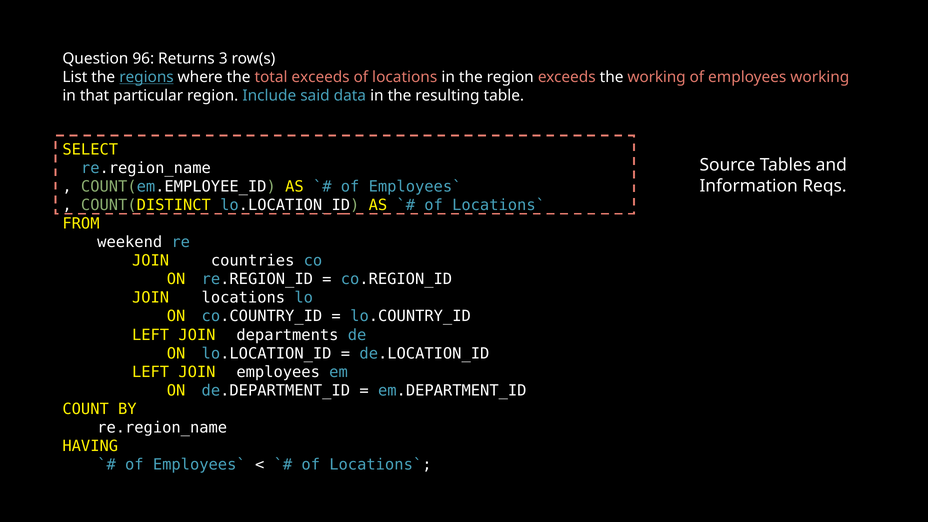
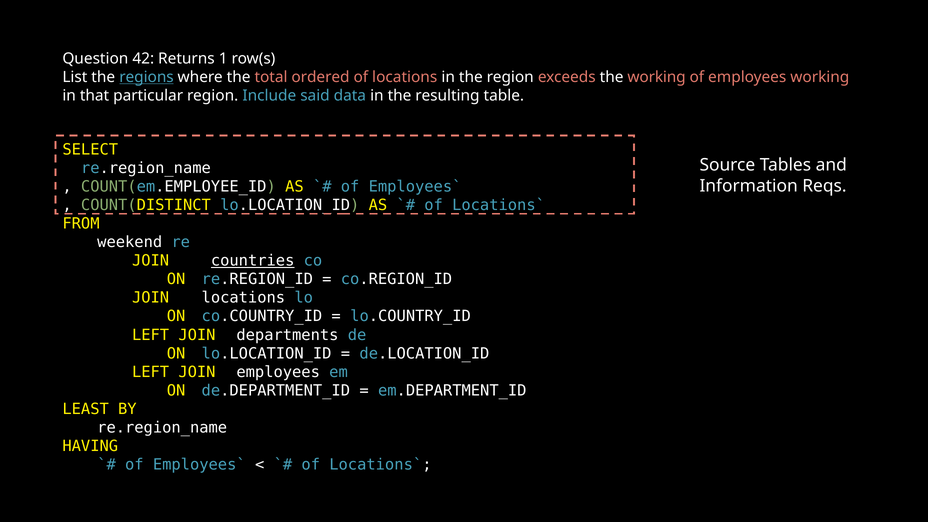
96: 96 -> 42
3: 3 -> 1
total exceeds: exceeds -> ordered
countries underline: none -> present
COUNT: COUNT -> LEAST
